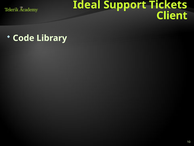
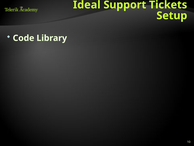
Client: Client -> Setup
